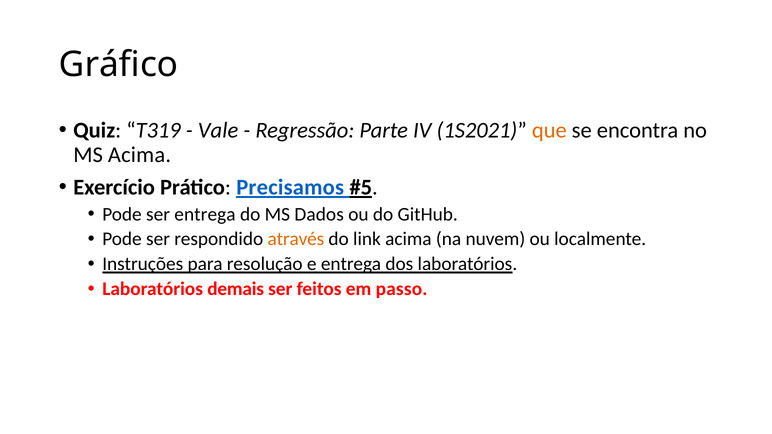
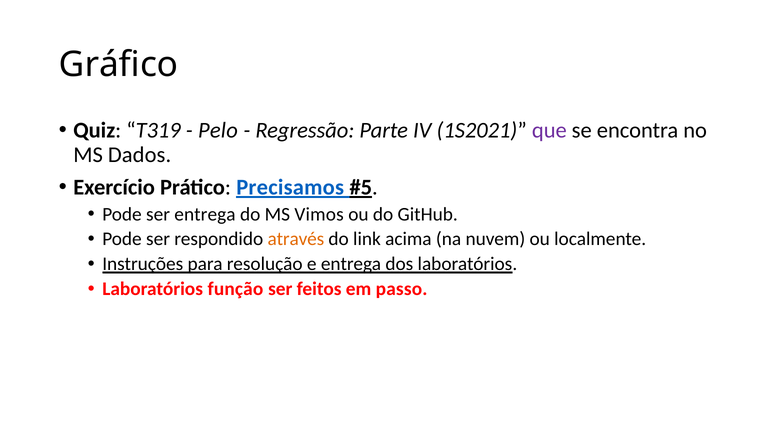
Vale: Vale -> Pelo
que colour: orange -> purple
MS Acima: Acima -> Dados
Dados: Dados -> Vimos
demais: demais -> função
